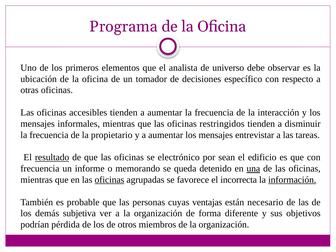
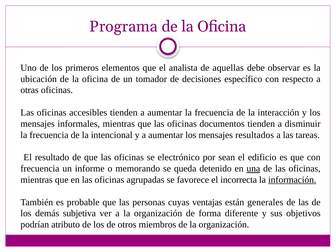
universo: universo -> aquellas
restringidos: restringidos -> documentos
propietario: propietario -> intencional
entrevistar: entrevistar -> resultados
resultado underline: present -> none
oficinas at (109, 180) underline: present -> none
necesario: necesario -> generales
pérdida: pérdida -> atributo
